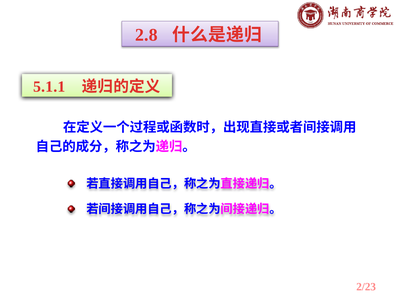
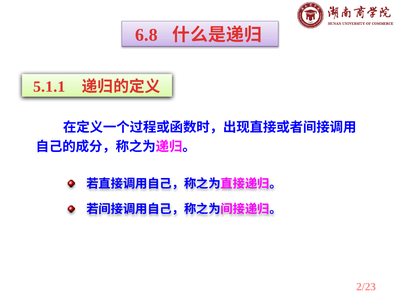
2.8: 2.8 -> 6.8
